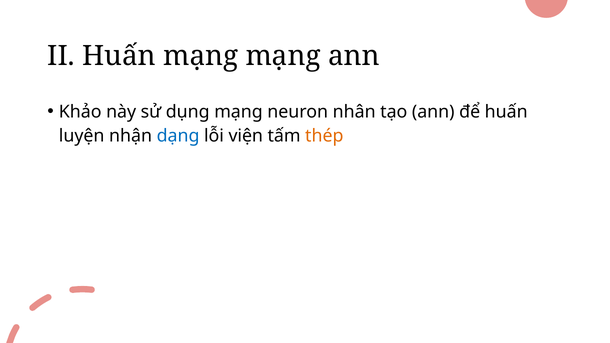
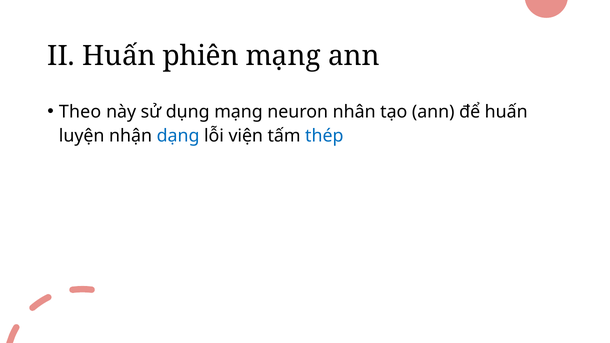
Huấn mạng: mạng -> phiên
Khảo: Khảo -> Theo
thép colour: orange -> blue
